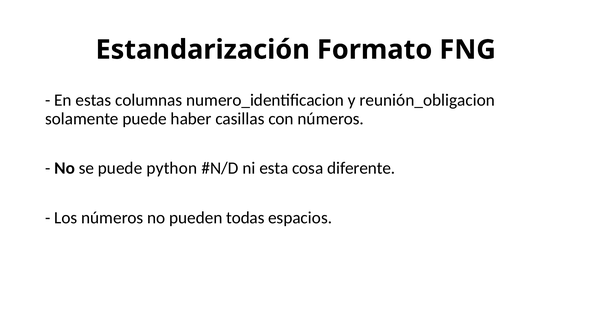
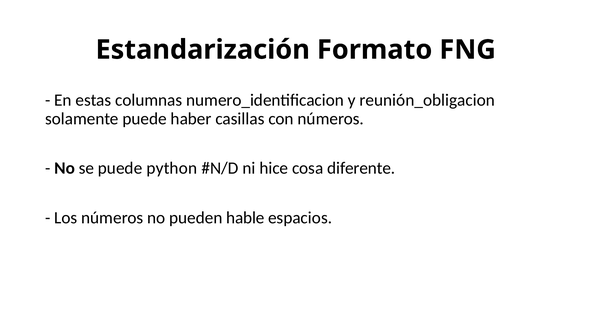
esta: esta -> hice
todas: todas -> hable
